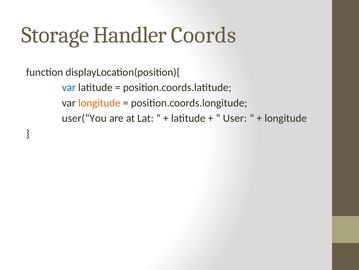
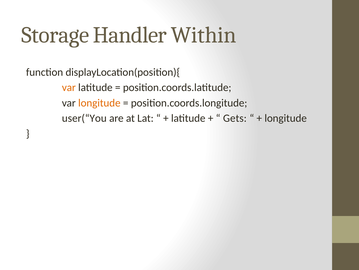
Coords: Coords -> Within
var at (69, 87) colour: blue -> orange
User: User -> Gets
